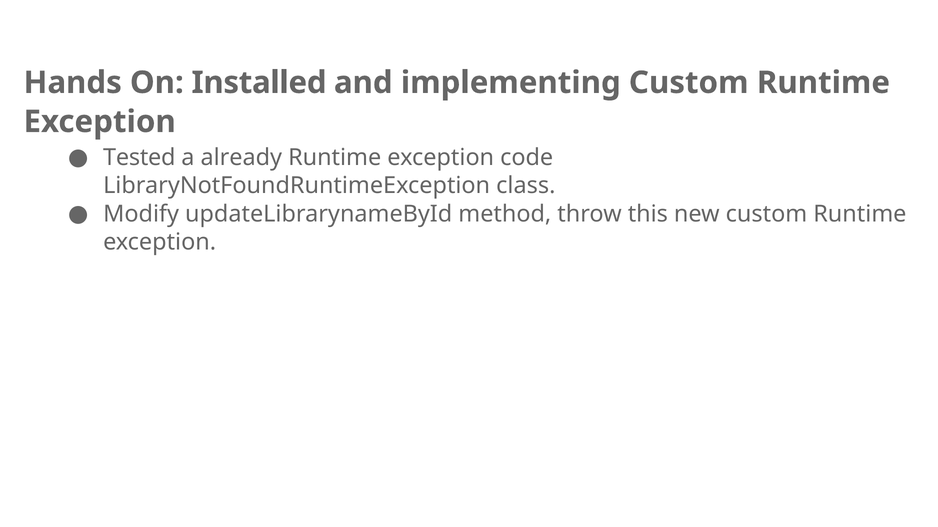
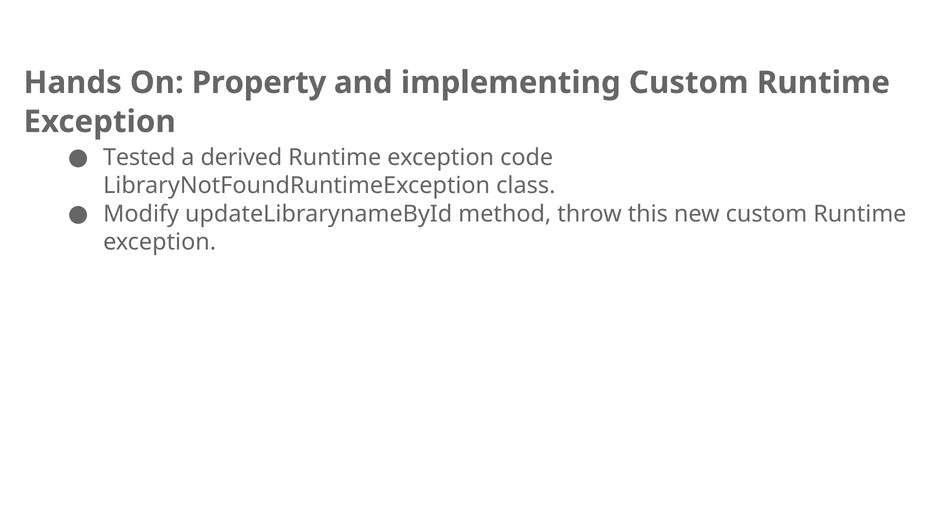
Installed: Installed -> Property
already: already -> derived
